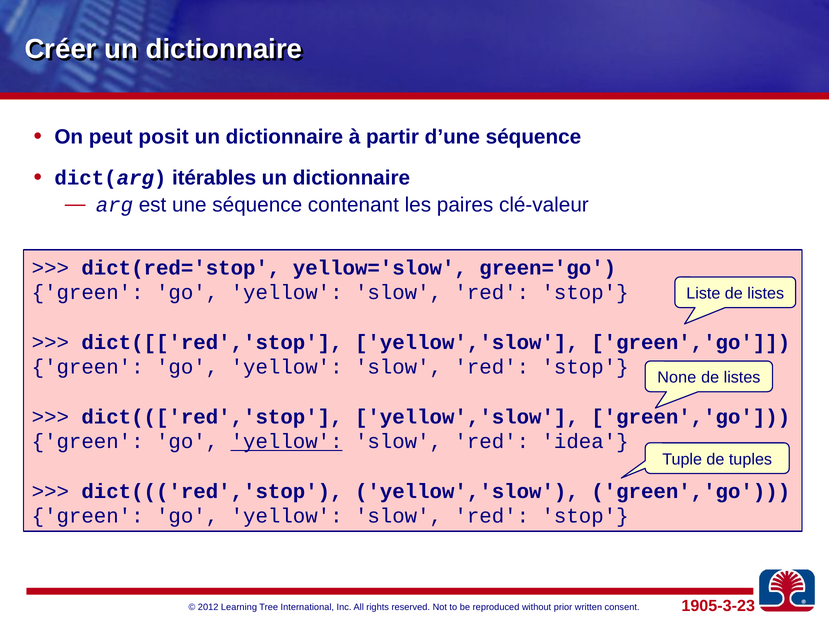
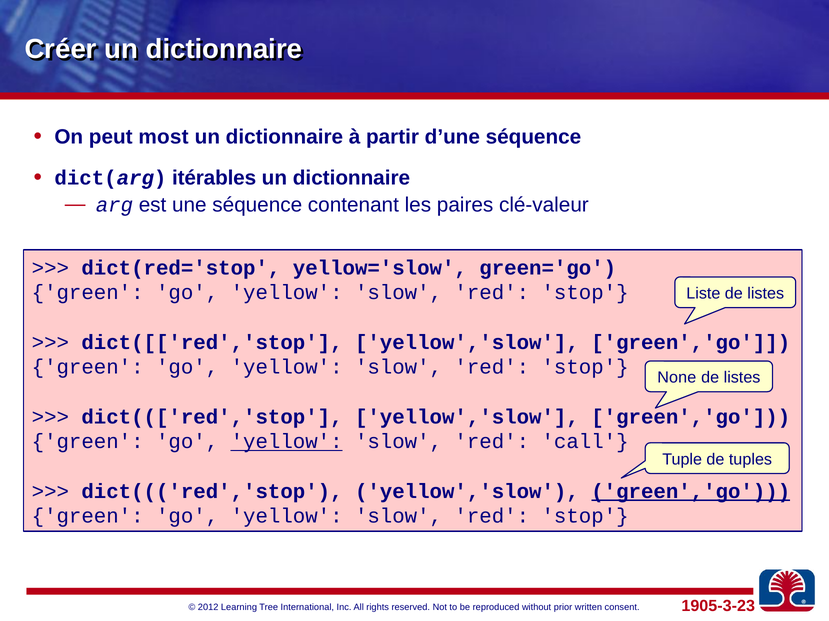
posit: posit -> most
idea: idea -> call
green','go at (691, 492) underline: none -> present
